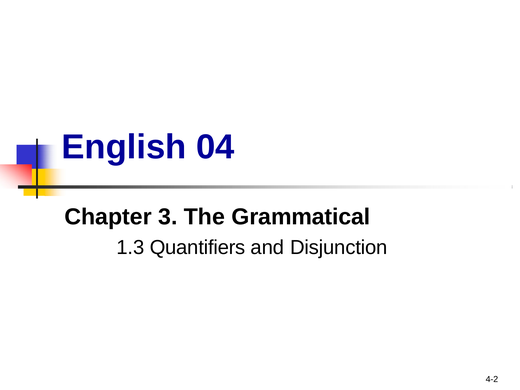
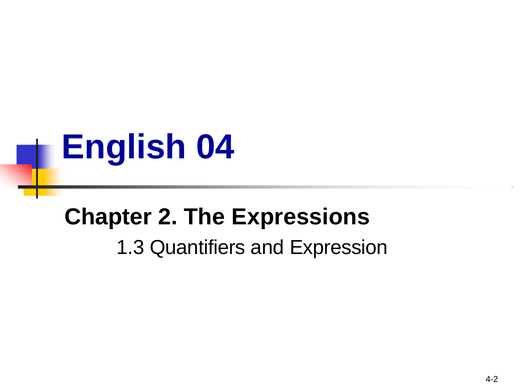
3: 3 -> 2
Grammatical: Grammatical -> Expressions
Disjunction: Disjunction -> Expression
